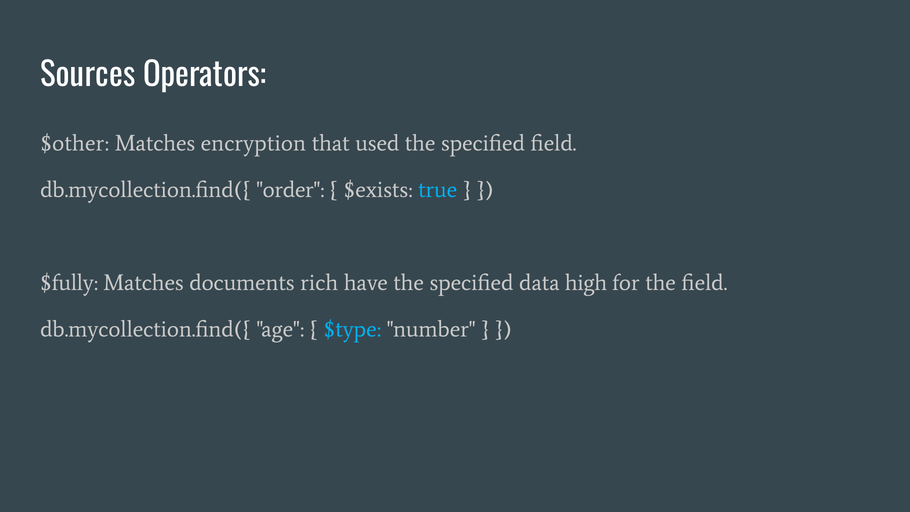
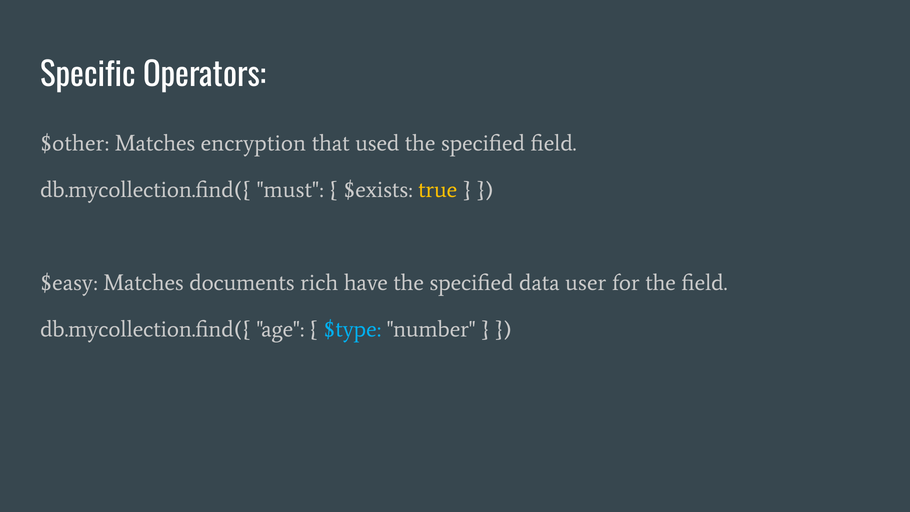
Sources: Sources -> Specific
order: order -> must
true colour: light blue -> yellow
$fully: $fully -> $easy
high: high -> user
